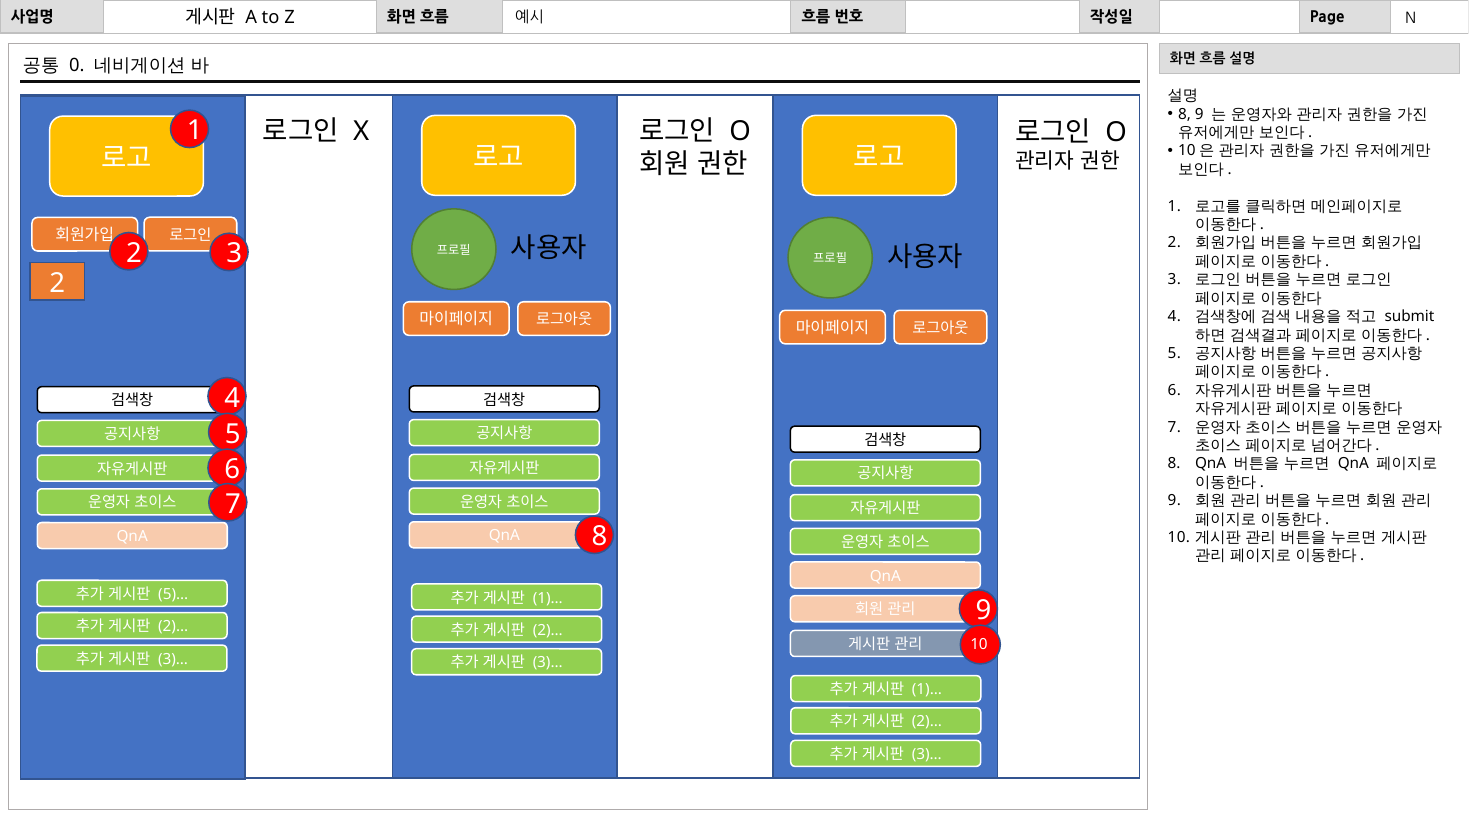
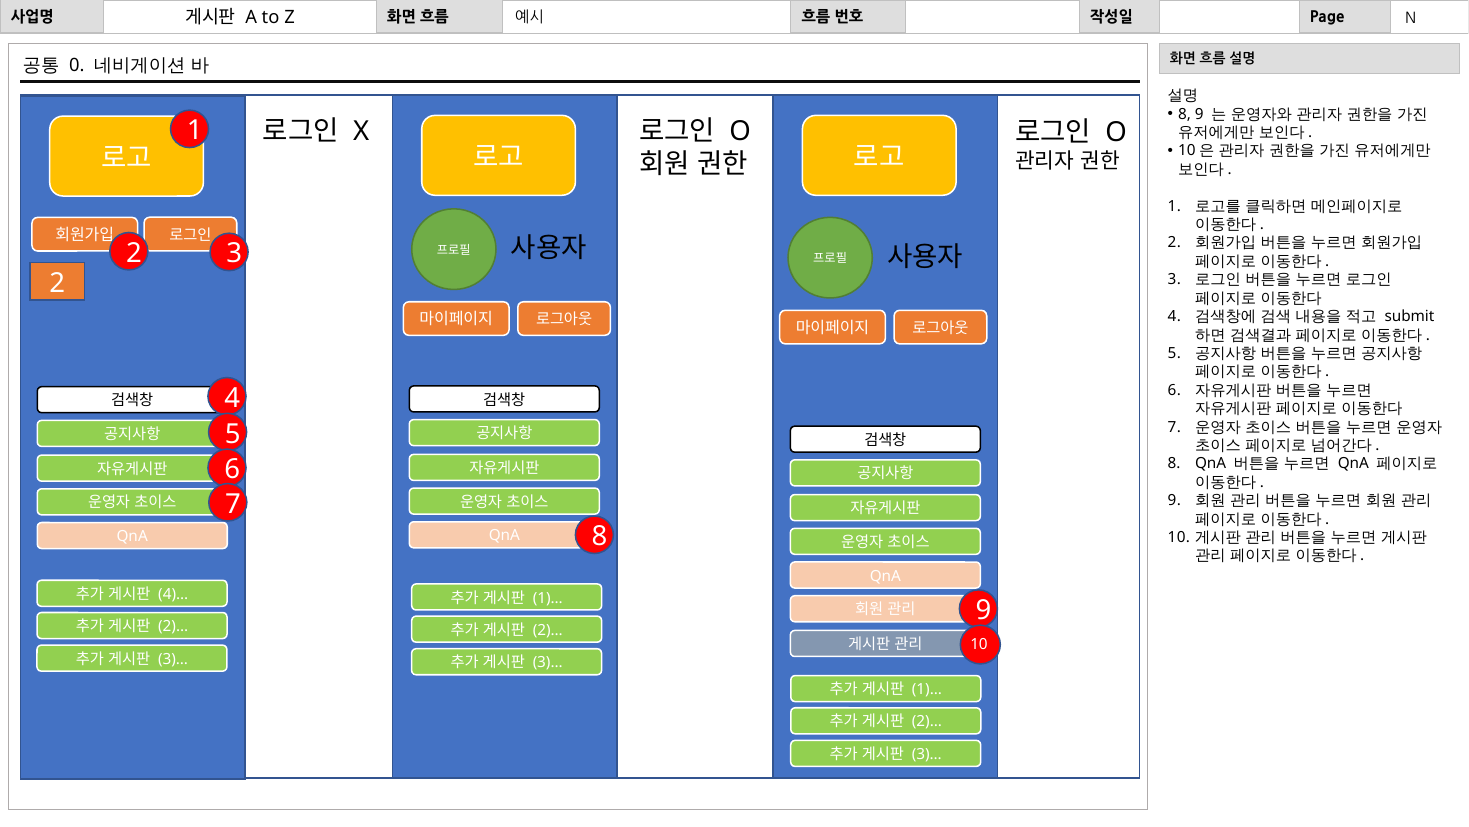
5)…: 5)… -> 4)…
